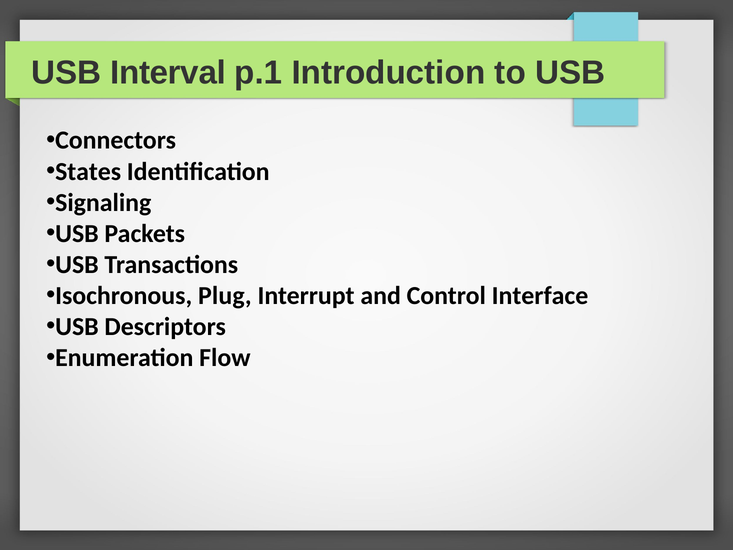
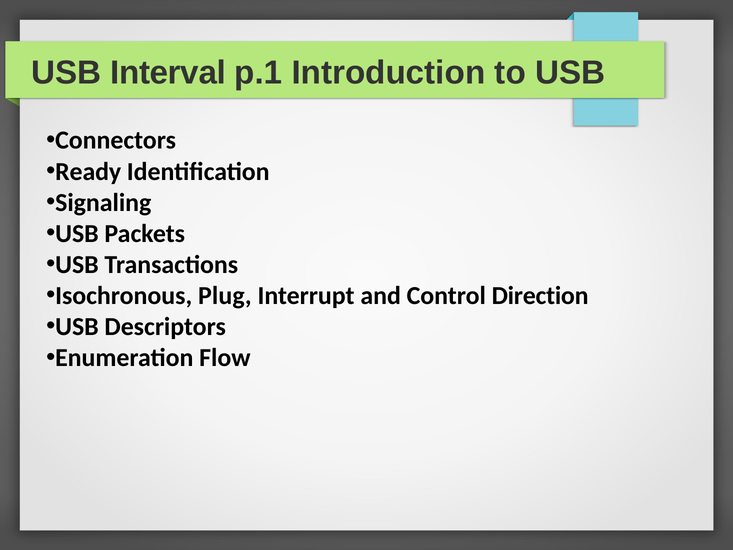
States: States -> Ready
Interface: Interface -> Direction
